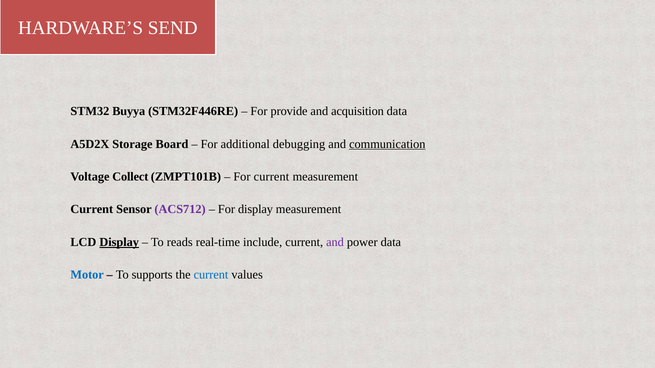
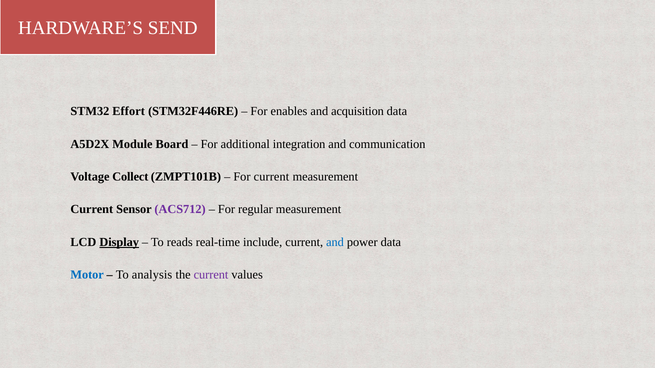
Buyya: Buyya -> Effort
provide: provide -> enables
Storage: Storage -> Module
debugging: debugging -> integration
communication underline: present -> none
For display: display -> regular
and at (335, 242) colour: purple -> blue
supports: supports -> analysis
current at (211, 275) colour: blue -> purple
